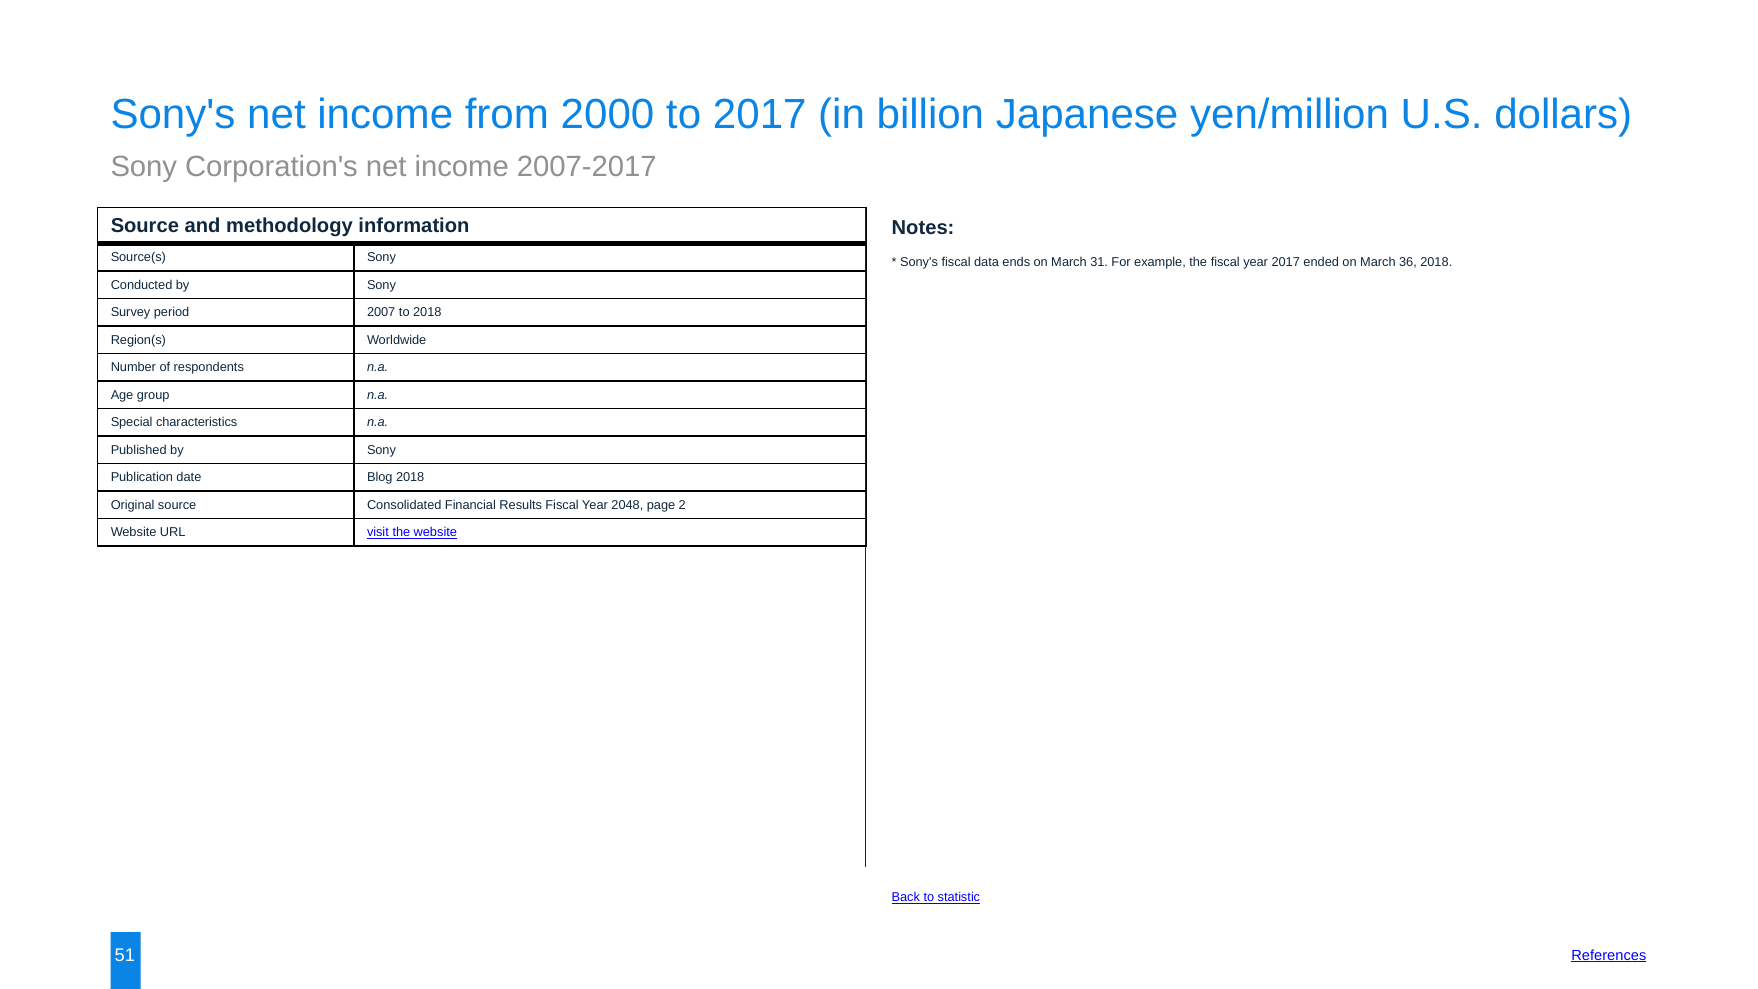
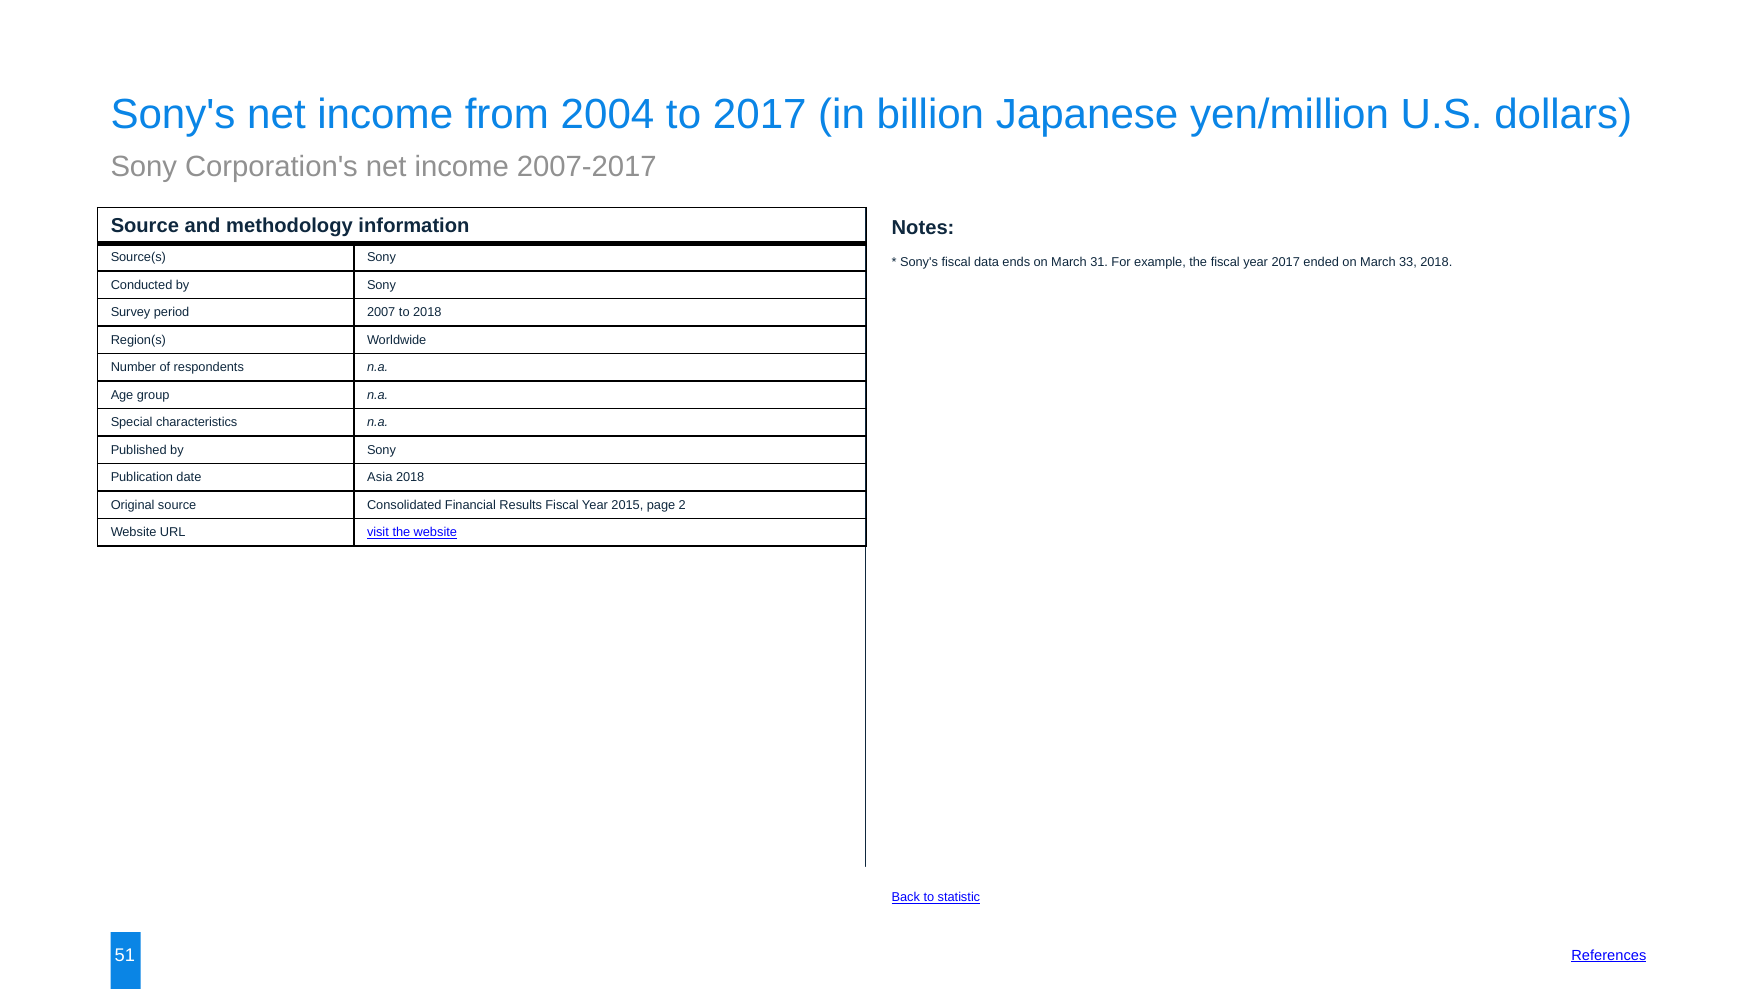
2000: 2000 -> 2004
36: 36 -> 33
Blog: Blog -> Asia
2048: 2048 -> 2015
